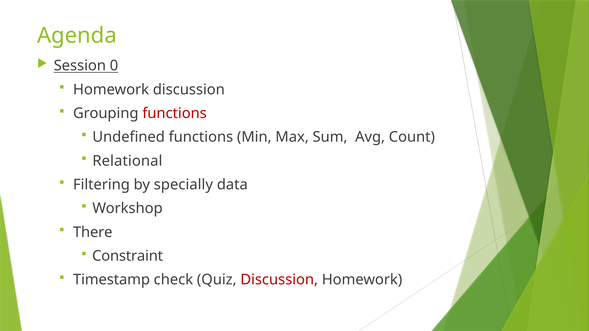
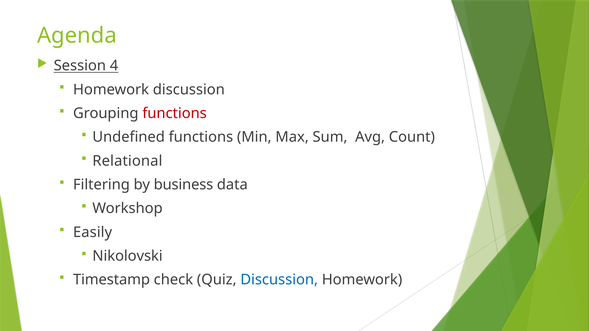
0: 0 -> 4
specially: specially -> business
There: There -> Easily
Constraint: Constraint -> Nikolovski
Discussion at (279, 280) colour: red -> blue
